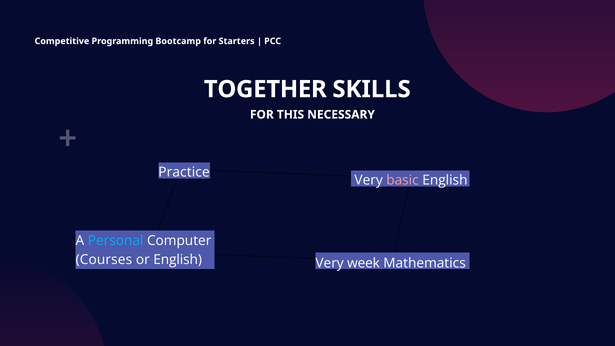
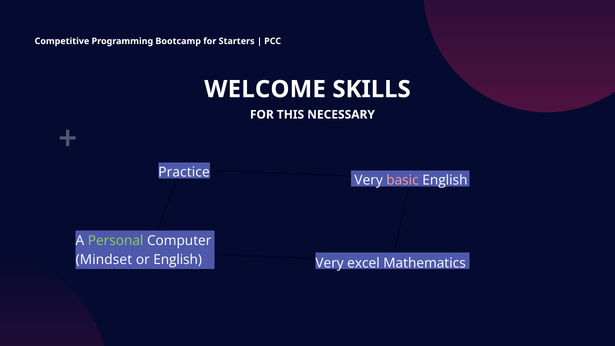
TOGETHER: TOGETHER -> WELCOME
Personal colour: light blue -> light green
Courses: Courses -> Mindset
week: week -> excel
